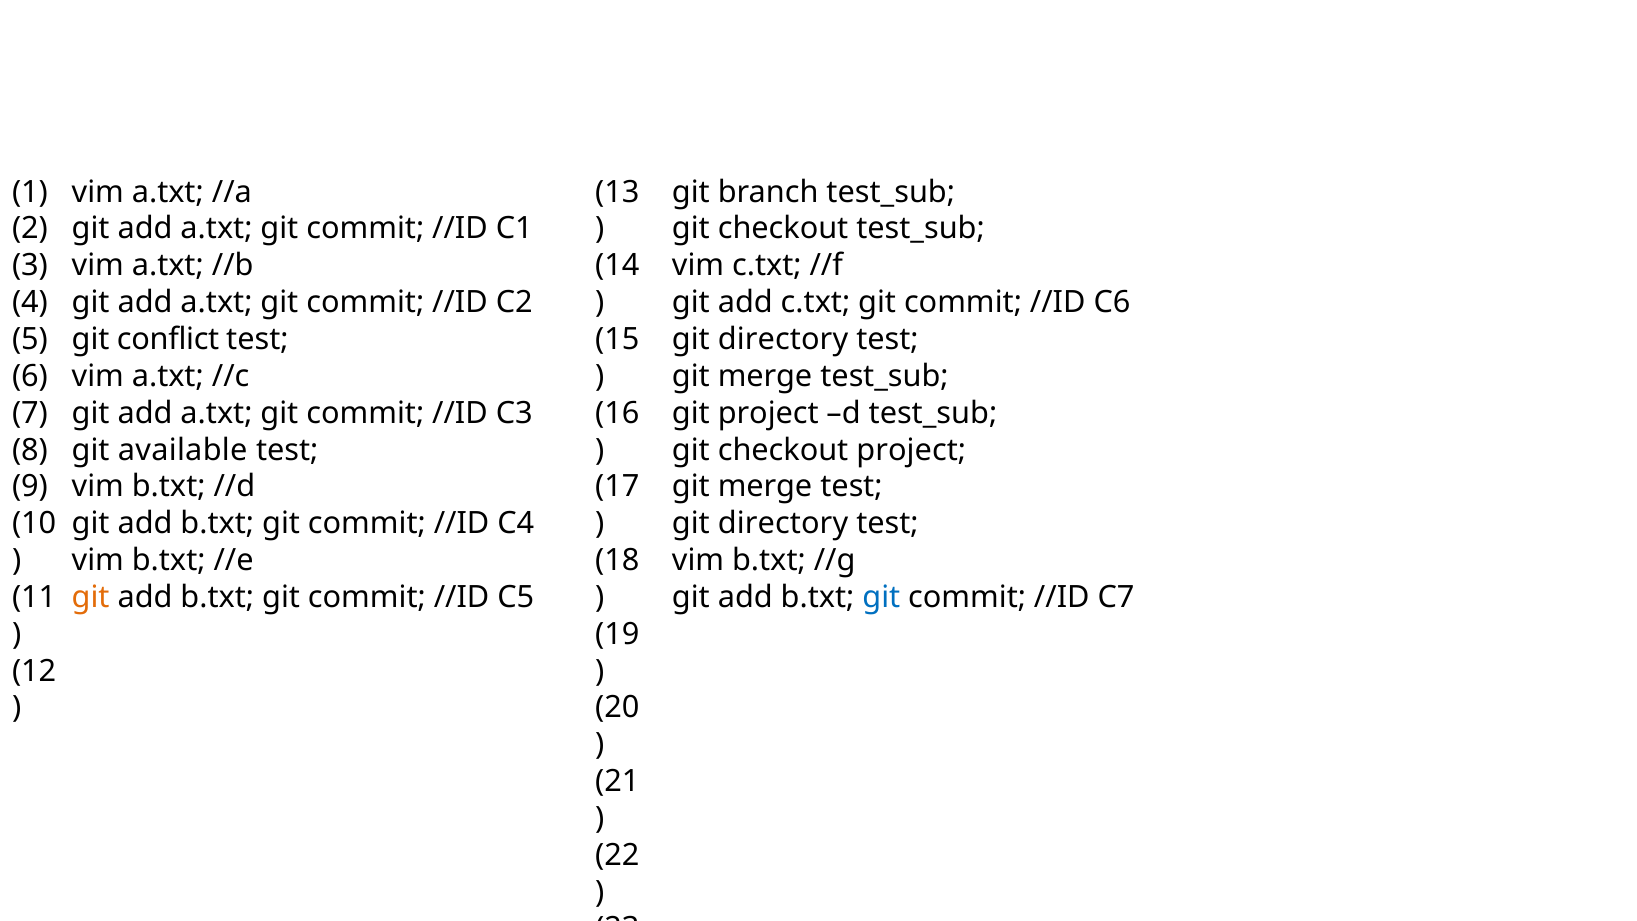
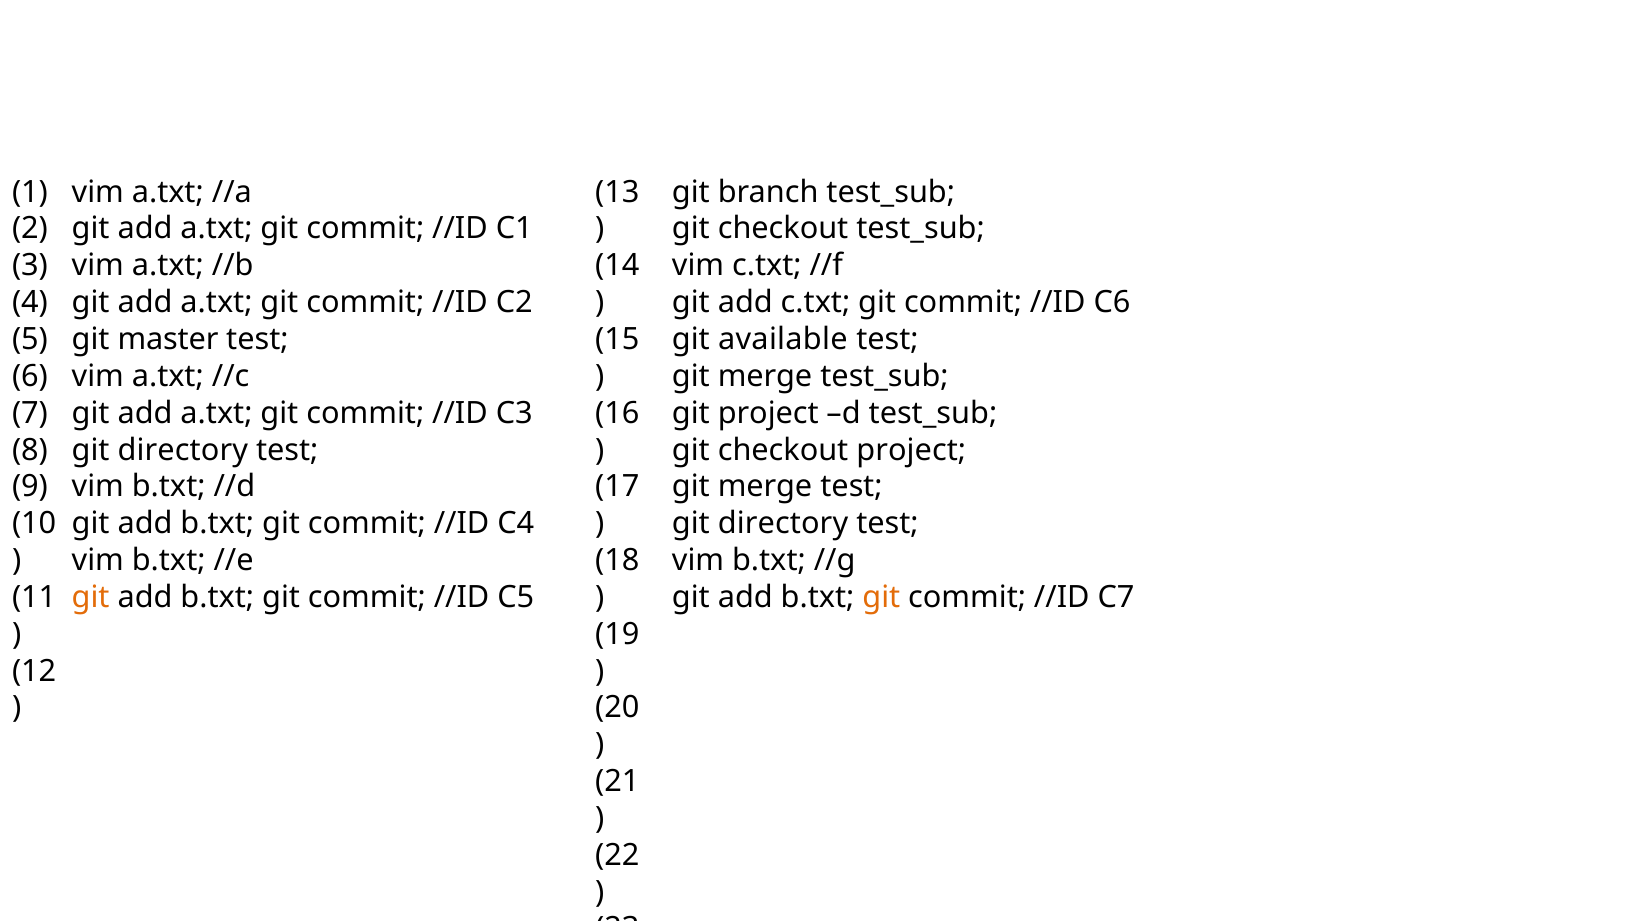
conflict: conflict -> master
directory at (783, 339): directory -> available
available at (183, 450): available -> directory
git at (881, 597) colour: blue -> orange
